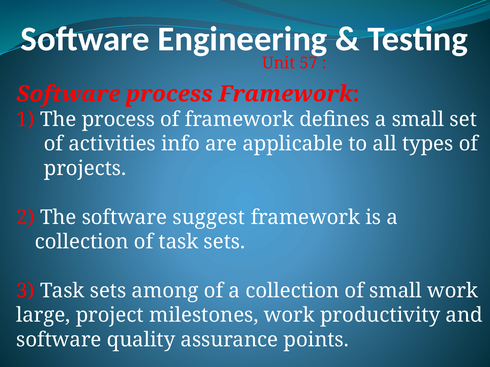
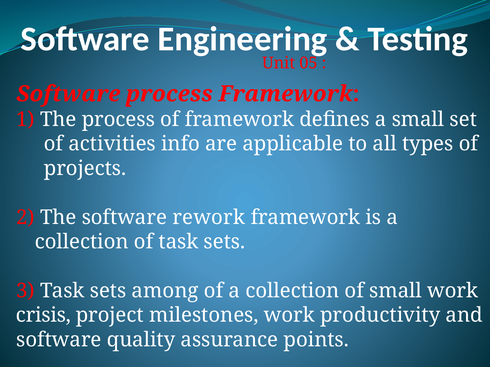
57: 57 -> 05
suggest: suggest -> rework
large: large -> crisis
